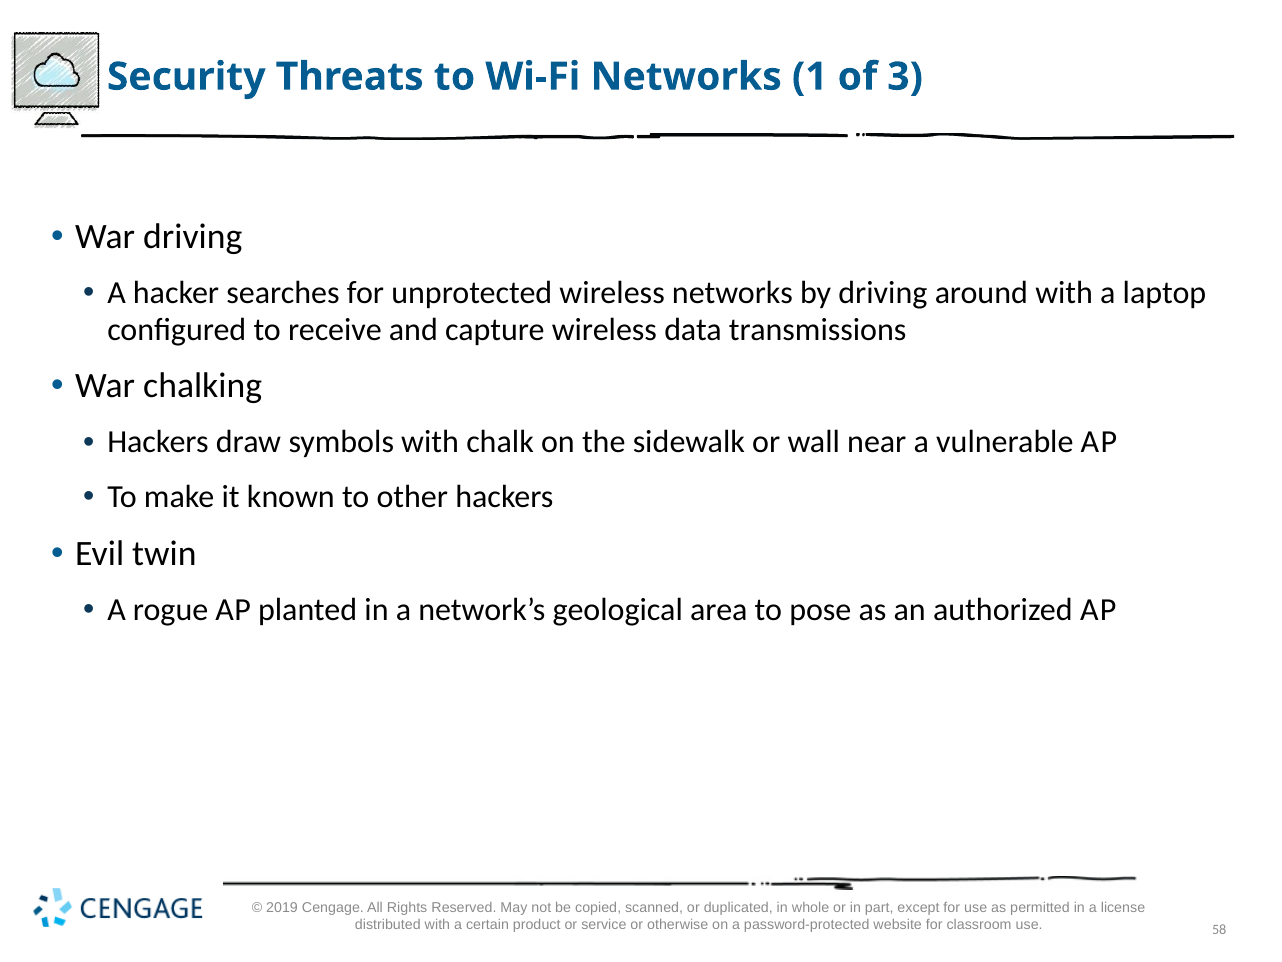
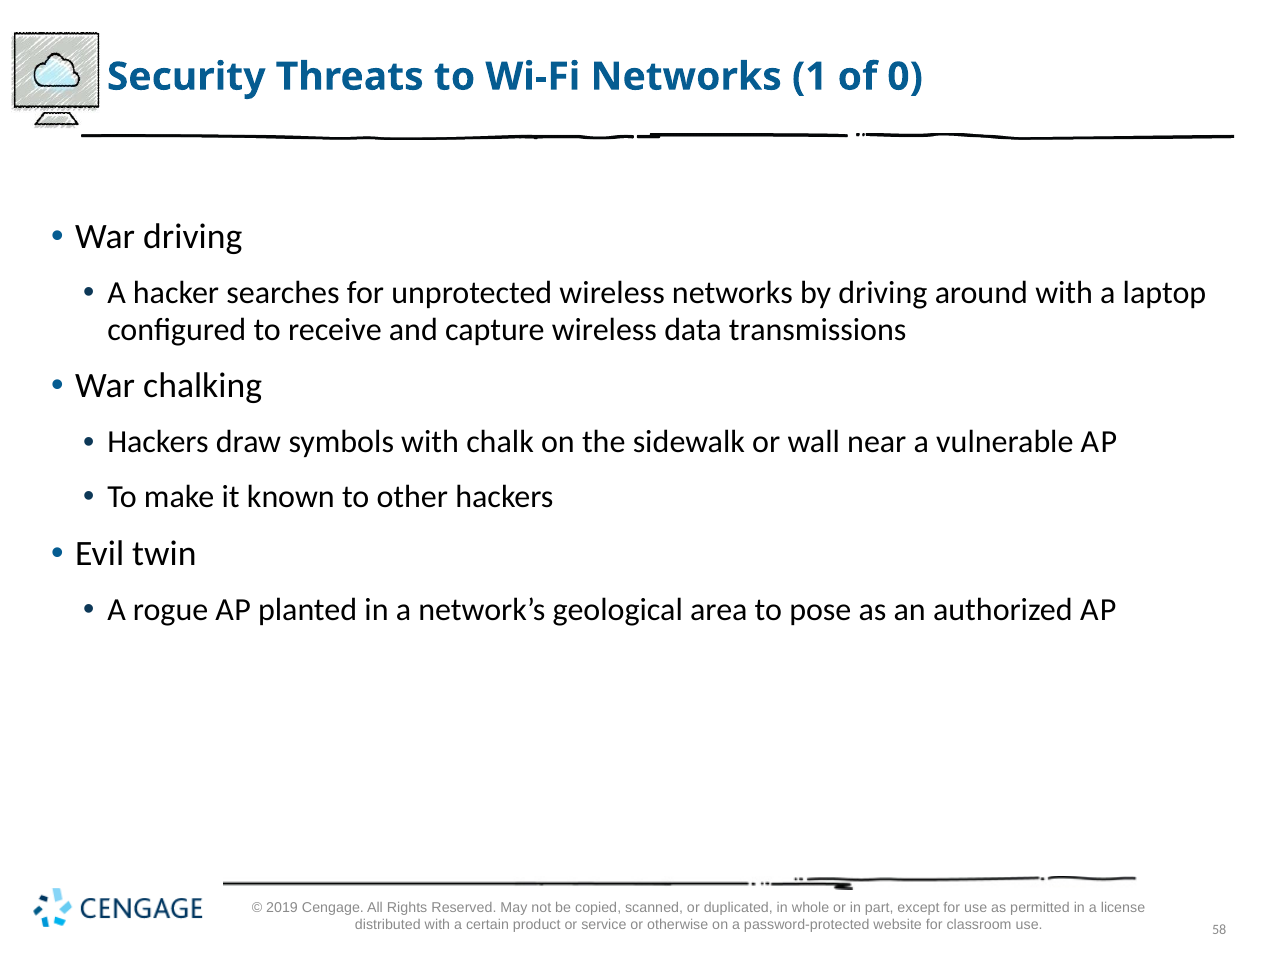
3: 3 -> 0
